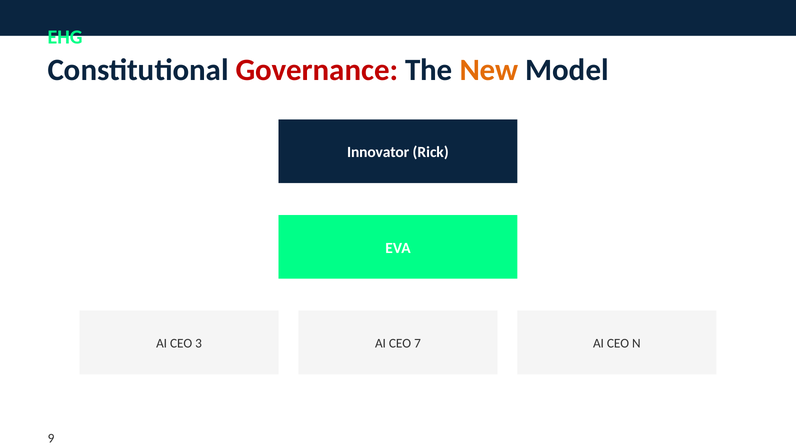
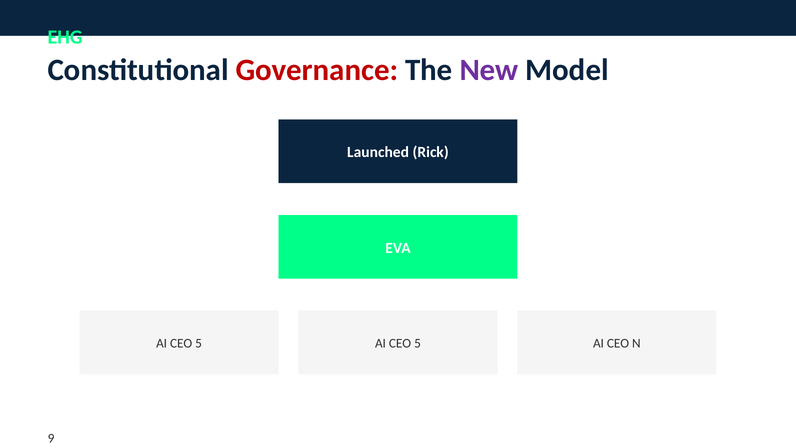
New colour: orange -> purple
Innovator: Innovator -> Launched
3 at (199, 343): 3 -> 5
7 at (417, 343): 7 -> 5
